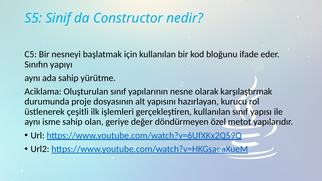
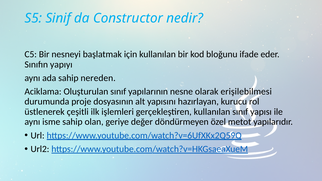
yürütme: yürütme -> nereden
karşılaştırmak: karşılaştırmak -> erişilebilmesi
